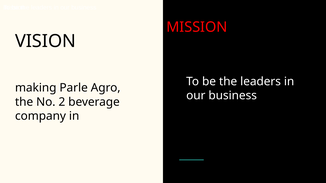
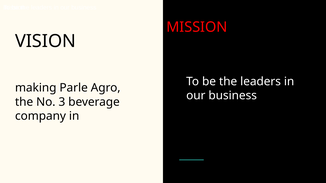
2: 2 -> 3
